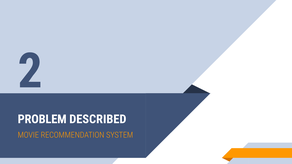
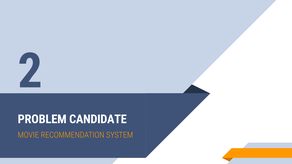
DESCRIBED: DESCRIBED -> CANDIDATE
